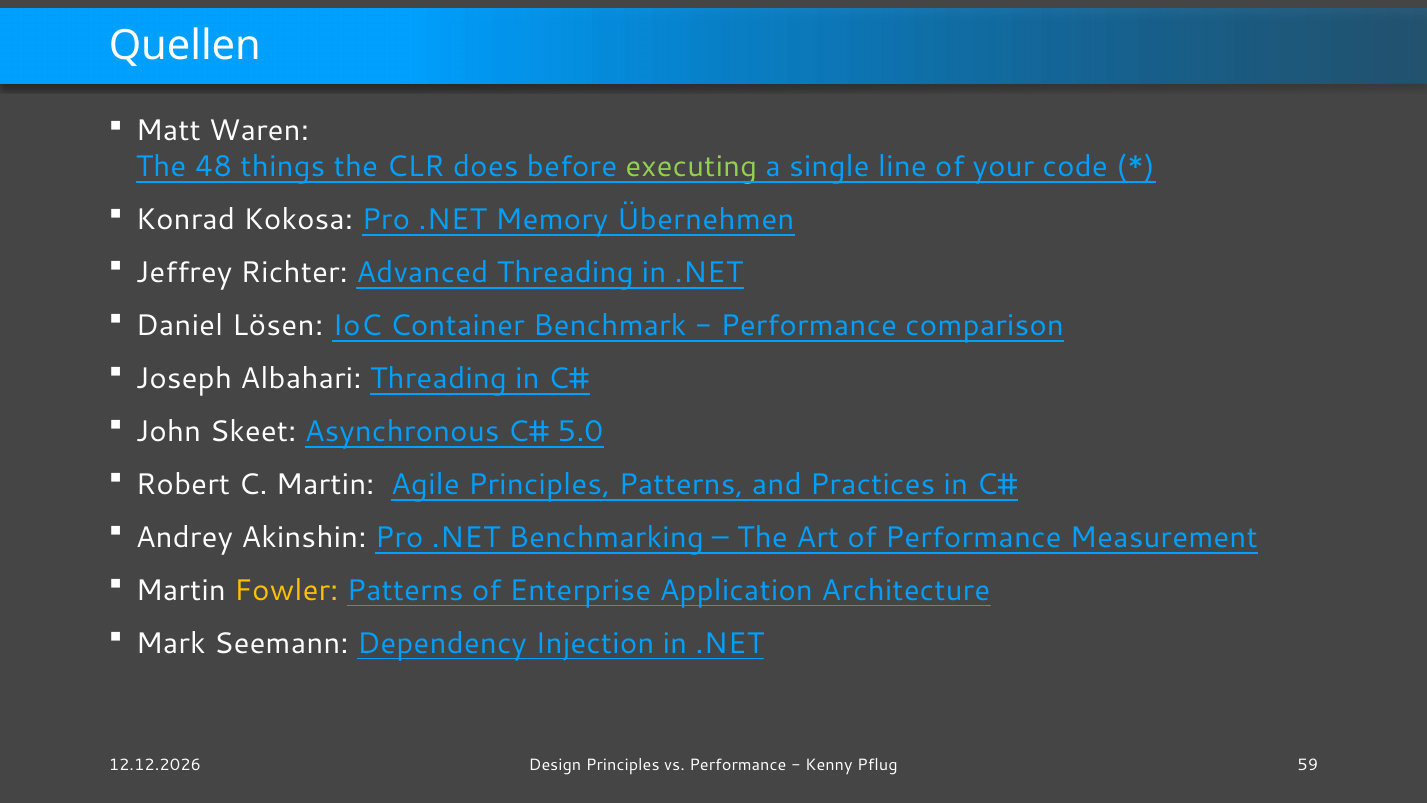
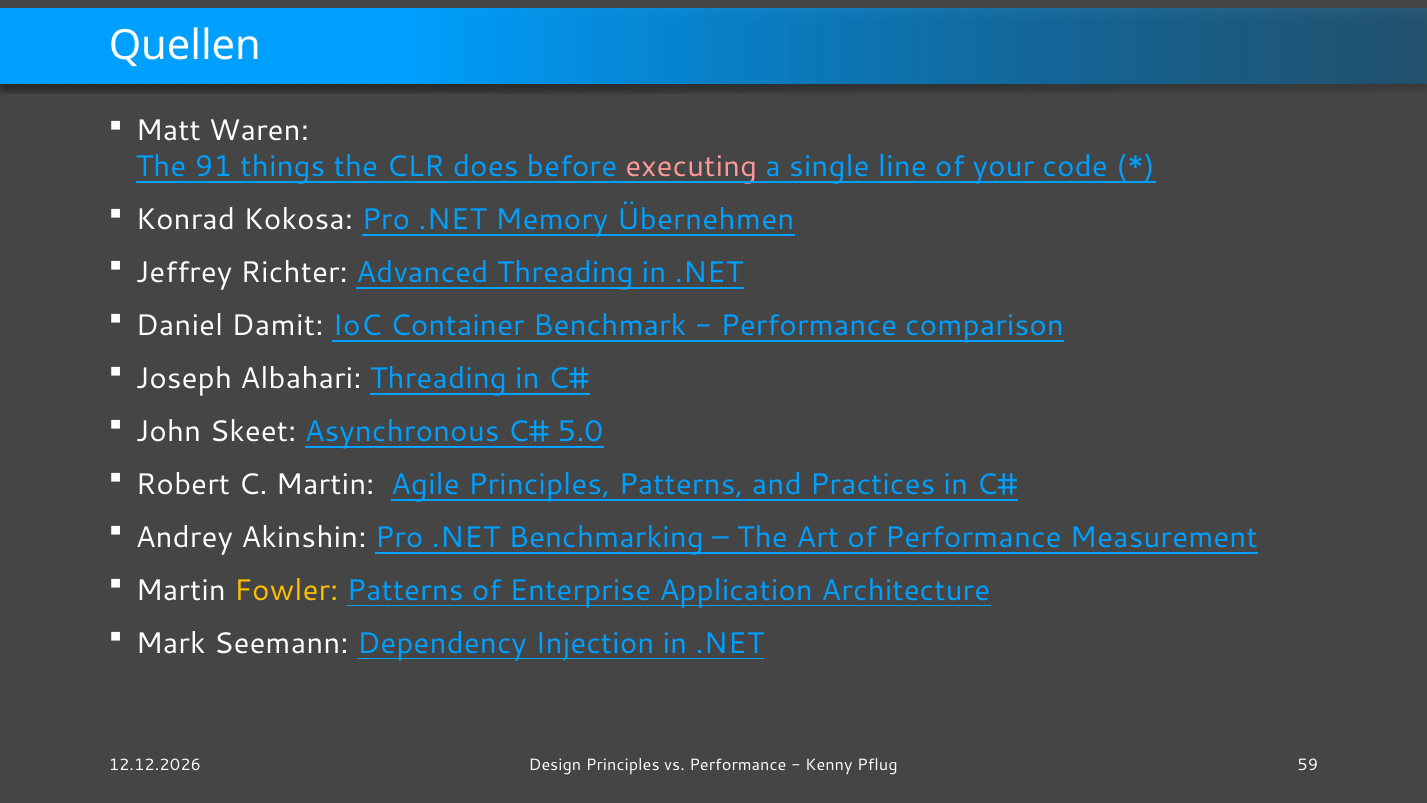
48: 48 -> 91
executing colour: light green -> pink
Lösen: Lösen -> Damit
